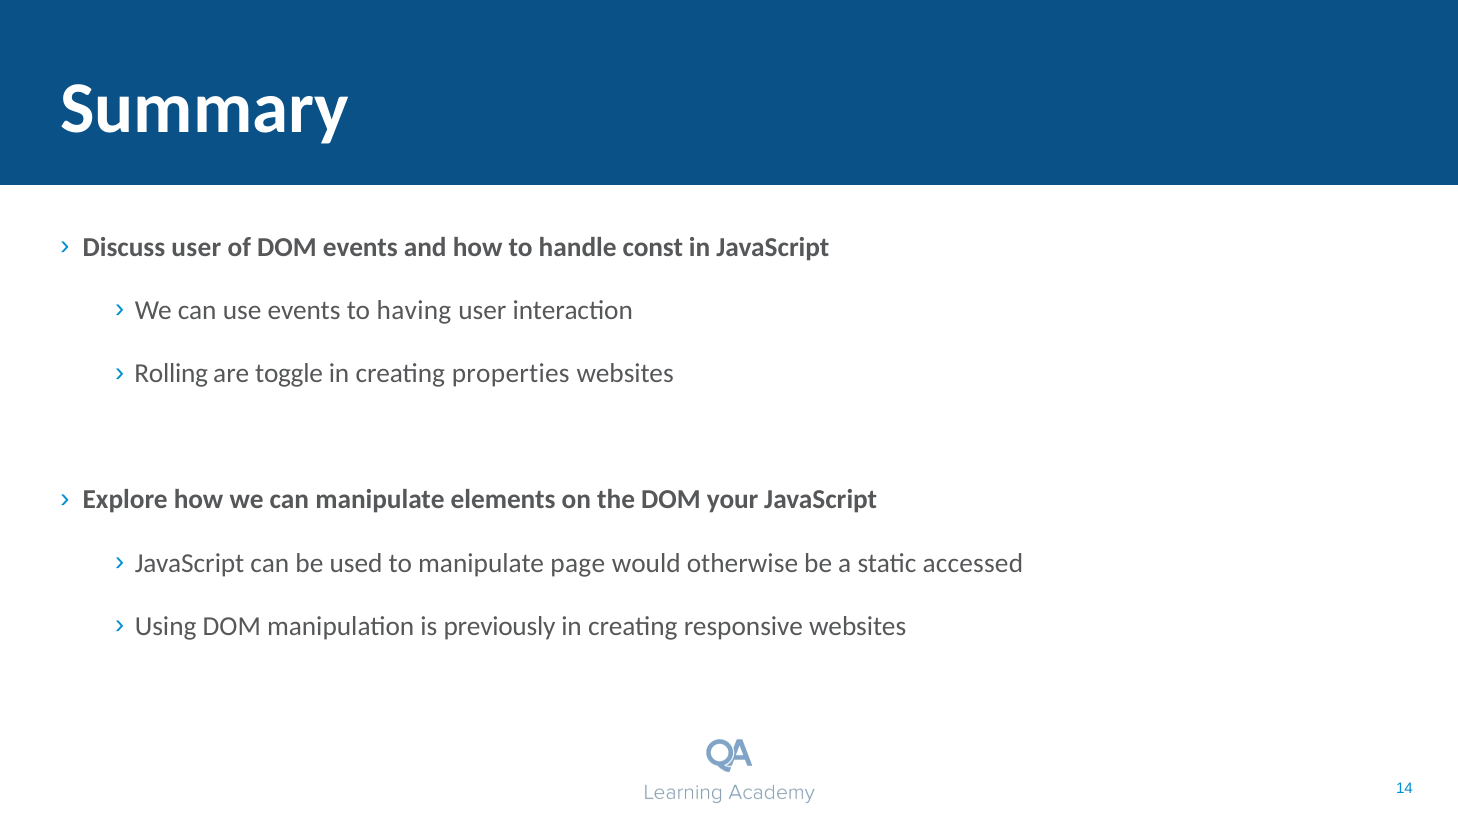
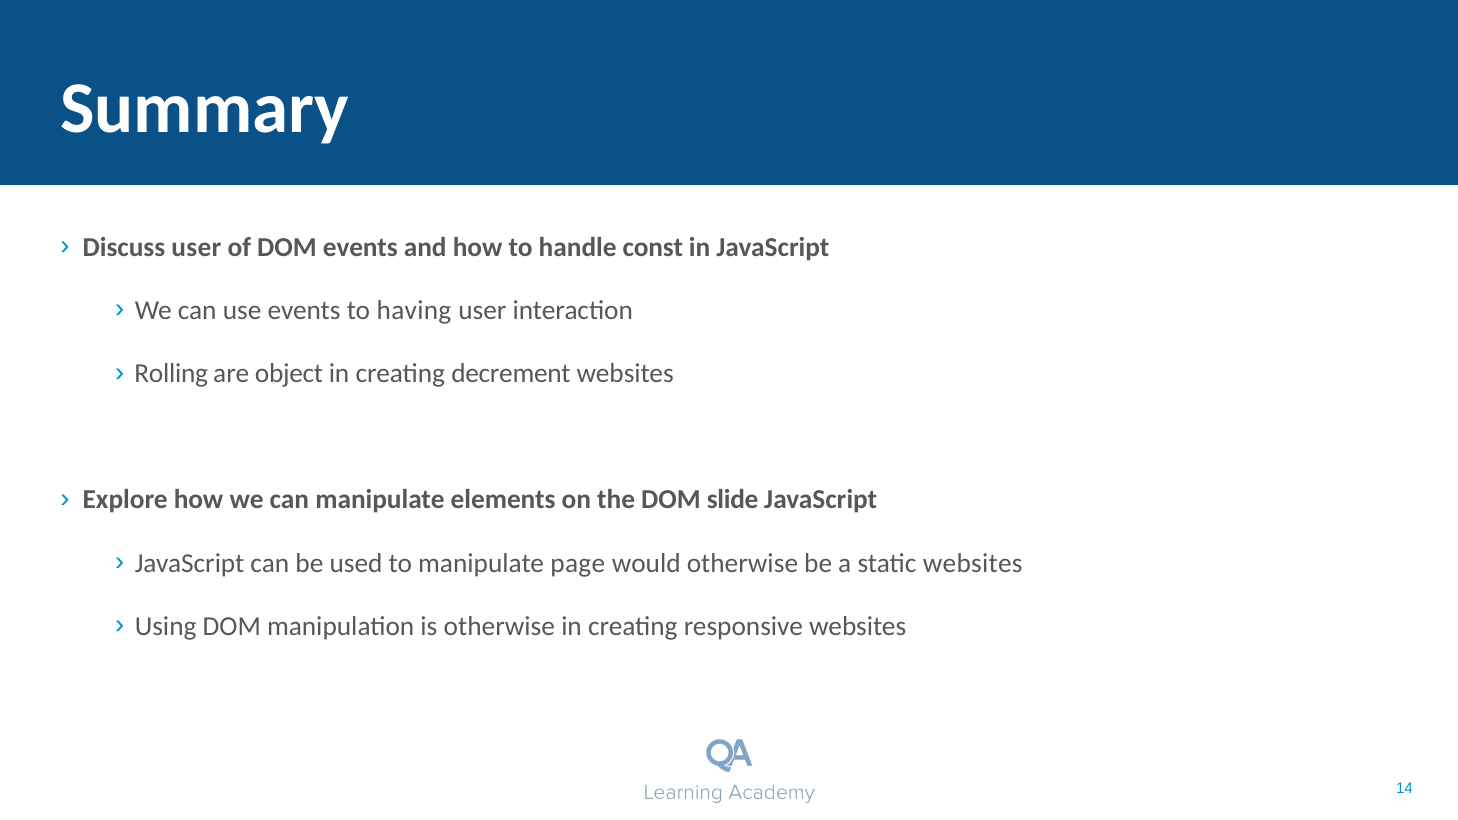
toggle: toggle -> object
properties: properties -> decrement
your: your -> slide
static accessed: accessed -> websites
is previously: previously -> otherwise
